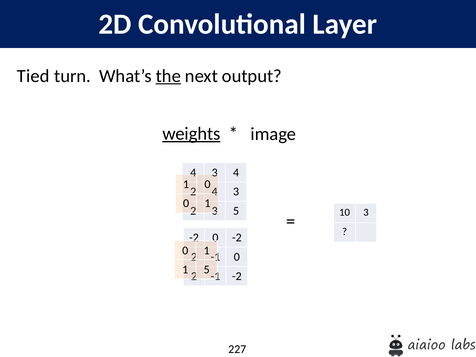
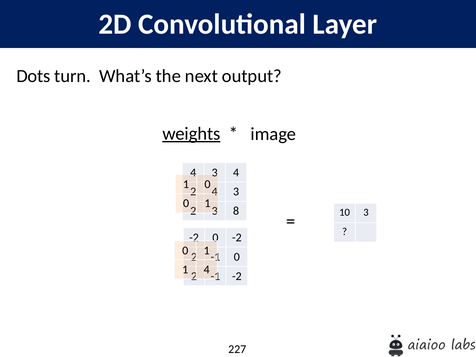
Tied: Tied -> Dots
the underline: present -> none
5 at (236, 211): 5 -> 8
1 5: 5 -> 4
